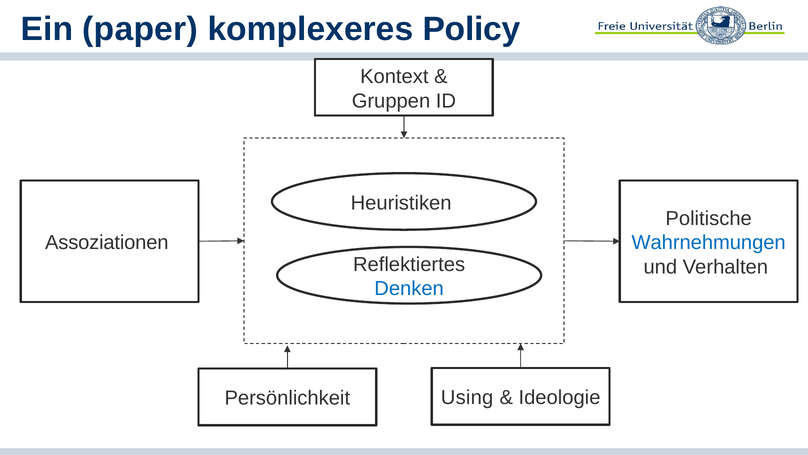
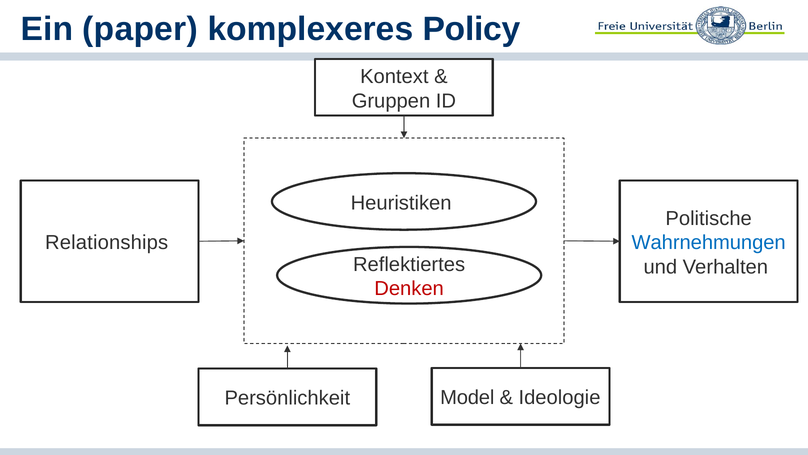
Assoziationen: Assoziationen -> Relationships
Denken colour: blue -> red
Using: Using -> Model
